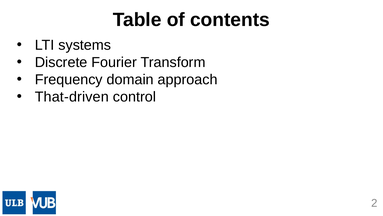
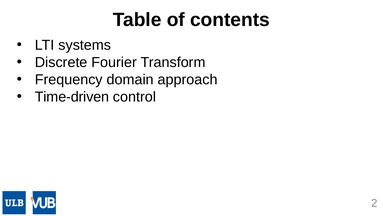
That-driven: That-driven -> Time-driven
